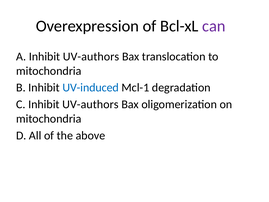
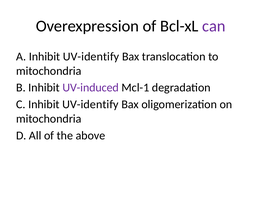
A Inhibit UV-authors: UV-authors -> UV-identify
UV-induced colour: blue -> purple
C Inhibit UV-authors: UV-authors -> UV-identify
